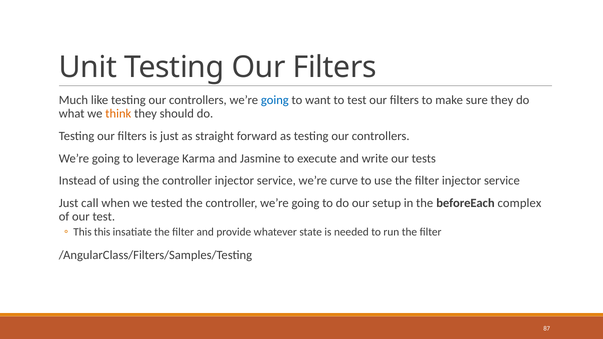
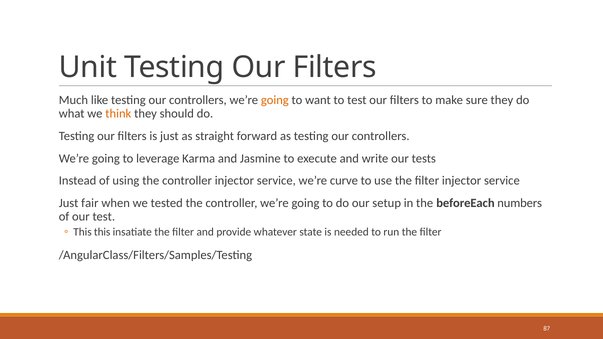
going at (275, 100) colour: blue -> orange
call: call -> fair
complex: complex -> numbers
